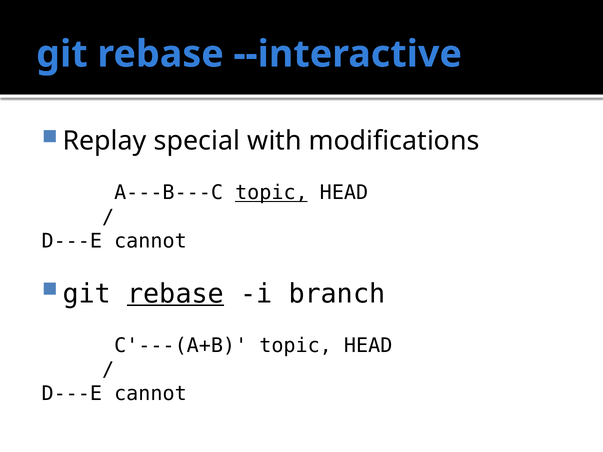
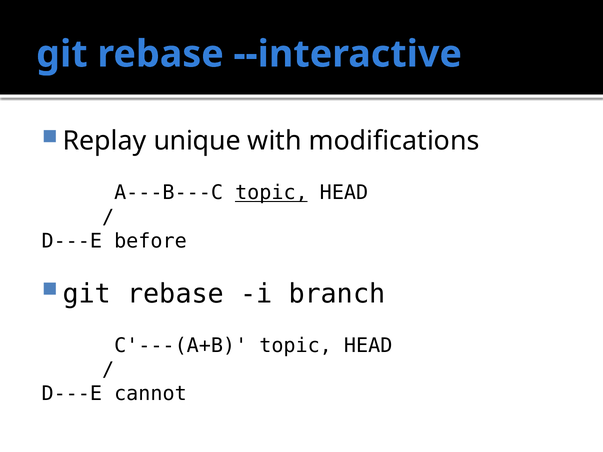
special: special -> unique
cannot at (150, 241): cannot -> before
rebase at (176, 294) underline: present -> none
